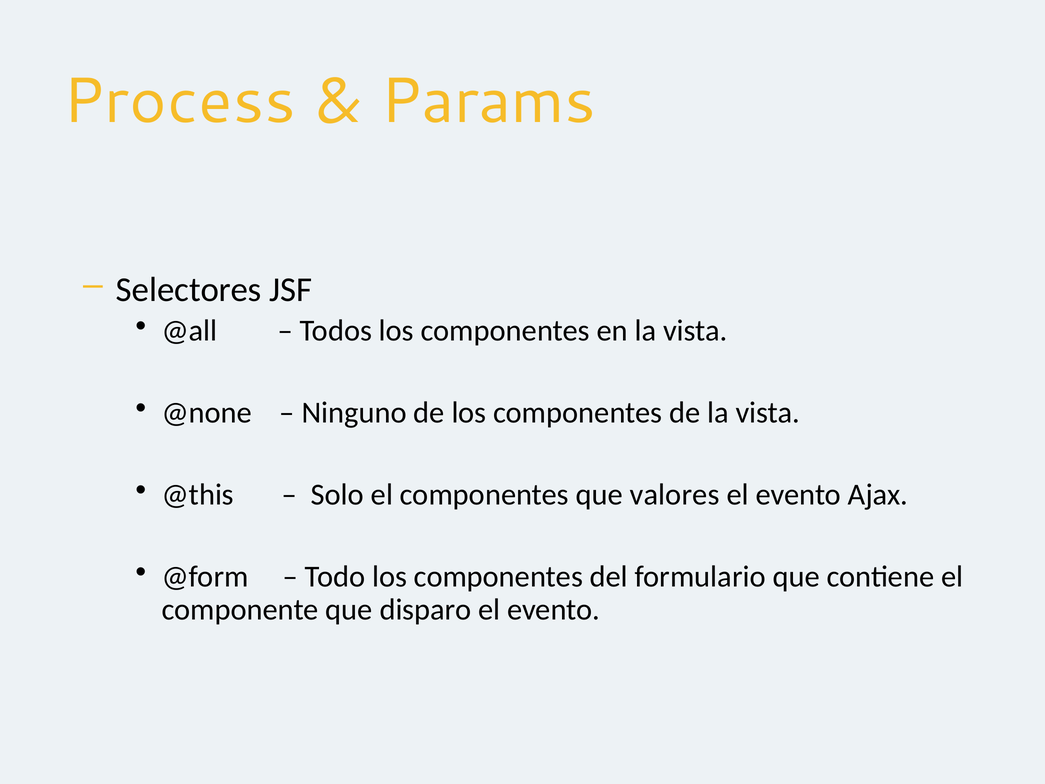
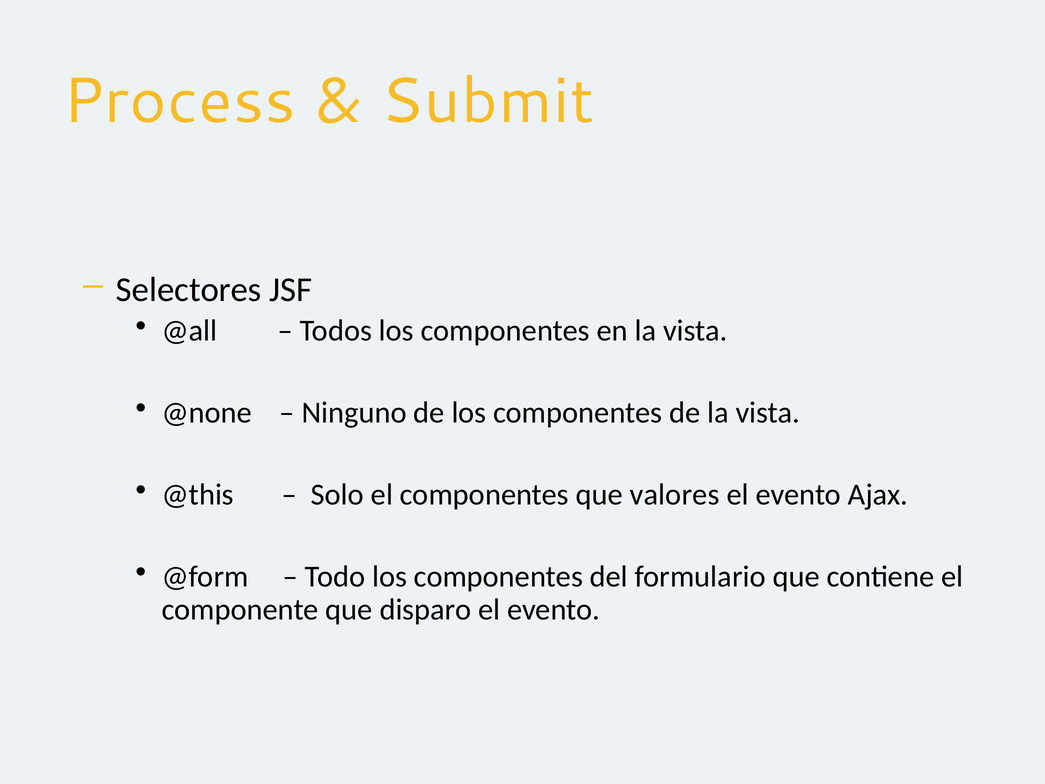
Params: Params -> Submit
